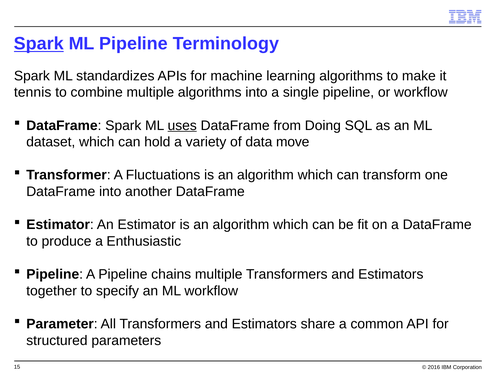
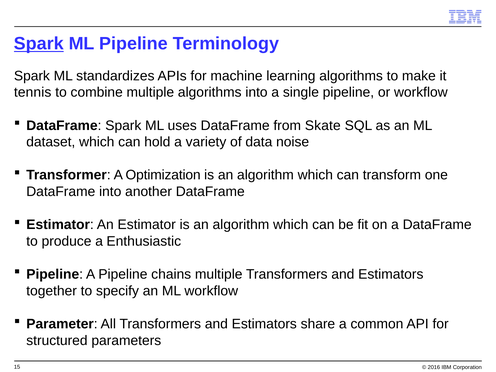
uses underline: present -> none
Doing: Doing -> Skate
move: move -> noise
Fluctuations: Fluctuations -> Optimization
